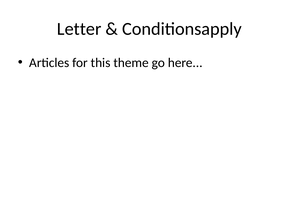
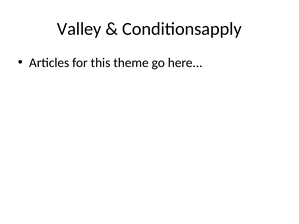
Letter: Letter -> Valley
